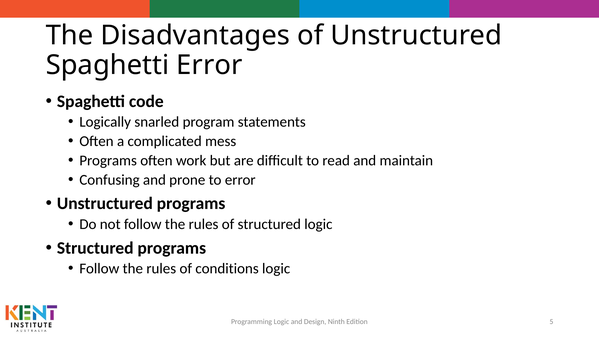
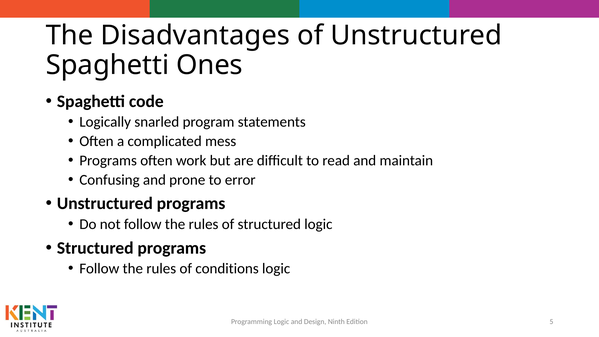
Spaghetti Error: Error -> Ones
